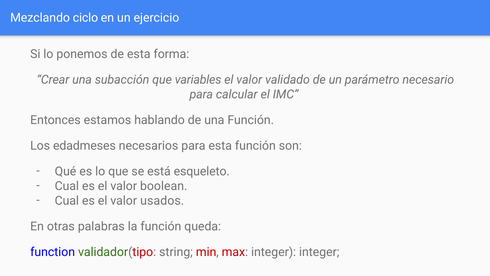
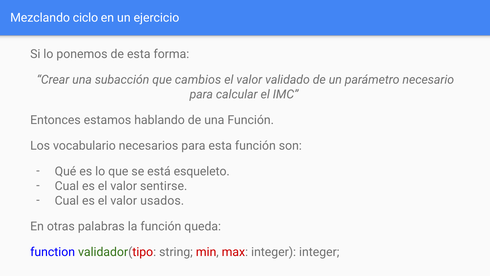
variables: variables -> cambios
edadmeses: edadmeses -> vocabulario
boolean: boolean -> sentirse
